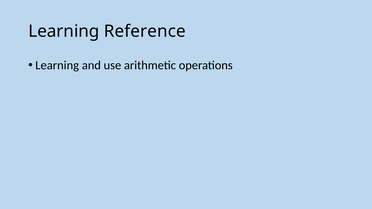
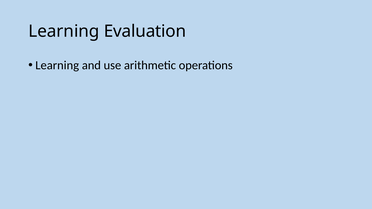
Reference: Reference -> Evaluation
